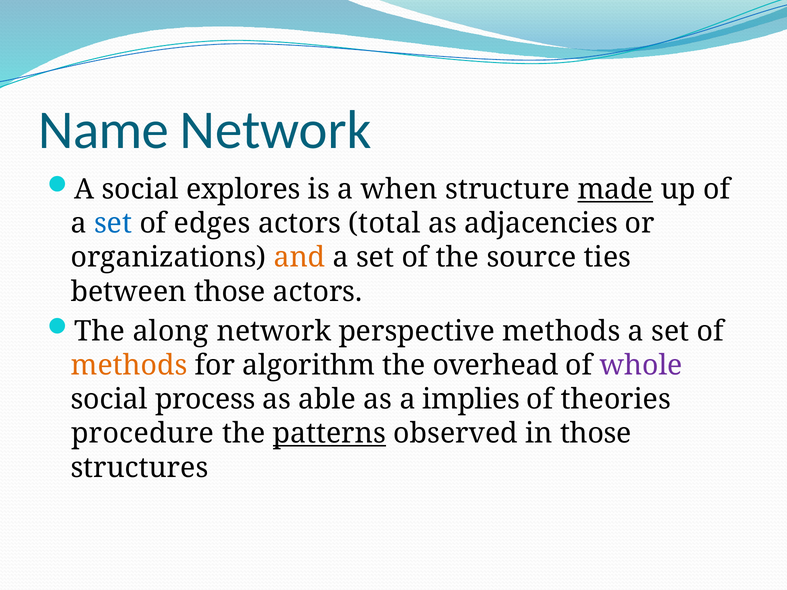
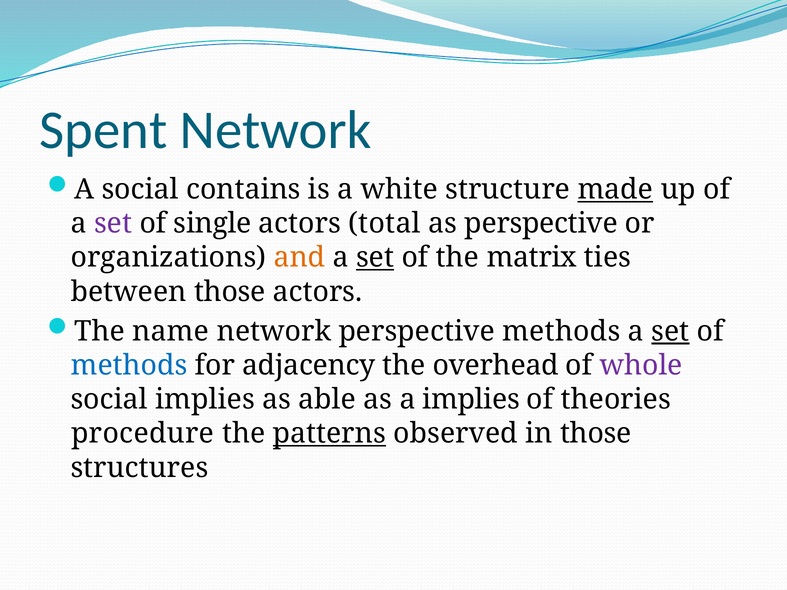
Name: Name -> Spent
explores: explores -> contains
when: when -> white
set at (113, 224) colour: blue -> purple
edges: edges -> single
as adjacencies: adjacencies -> perspective
set at (375, 258) underline: none -> present
source: source -> matrix
along: along -> name
set at (670, 332) underline: none -> present
methods at (129, 366) colour: orange -> blue
algorithm: algorithm -> adjacency
social process: process -> implies
